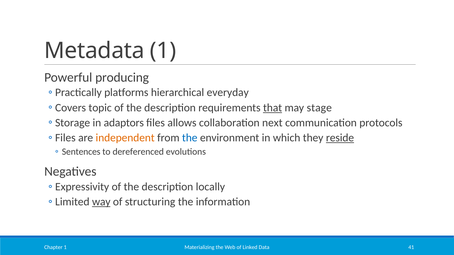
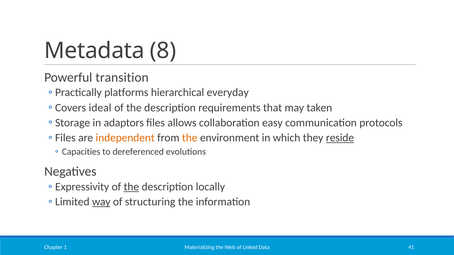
Metadata 1: 1 -> 8
producing: producing -> transition
topic: topic -> ideal
that underline: present -> none
stage: stage -> taken
next: next -> easy
the at (190, 138) colour: blue -> orange
Sentences: Sentences -> Capacities
the at (131, 187) underline: none -> present
